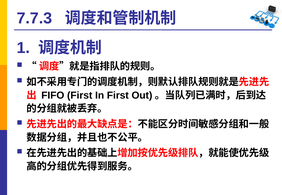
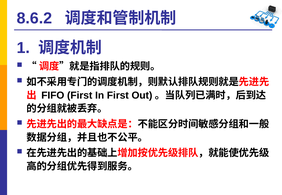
7.7.3: 7.7.3 -> 8.6.2
